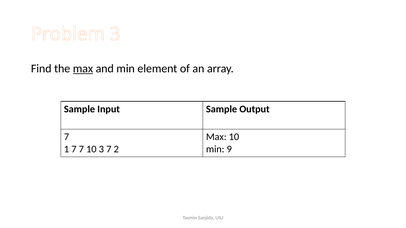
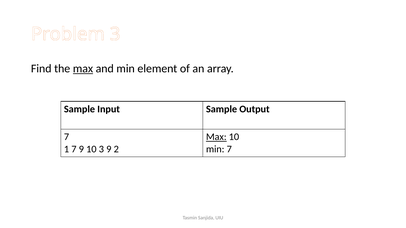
Max at (216, 137) underline: none -> present
7 7: 7 -> 9
3 7: 7 -> 9
min 9: 9 -> 7
